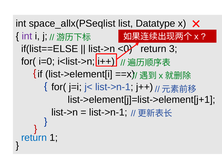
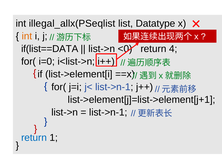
space_allx(PSeqlist: space_allx(PSeqlist -> illegal_allx(PSeqlist
int at (27, 36) colour: purple -> orange
if(list==ELSE: if(list==ELSE -> if(list==DATA
3: 3 -> 4
